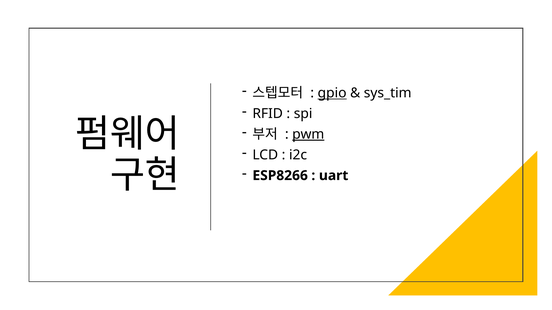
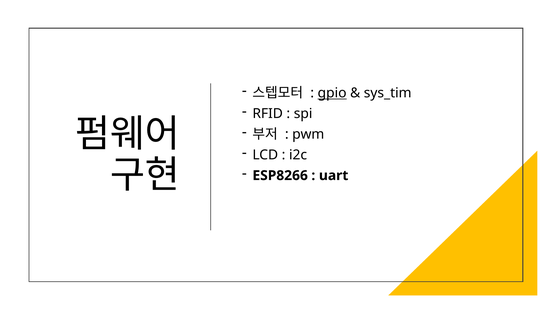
pwm underline: present -> none
